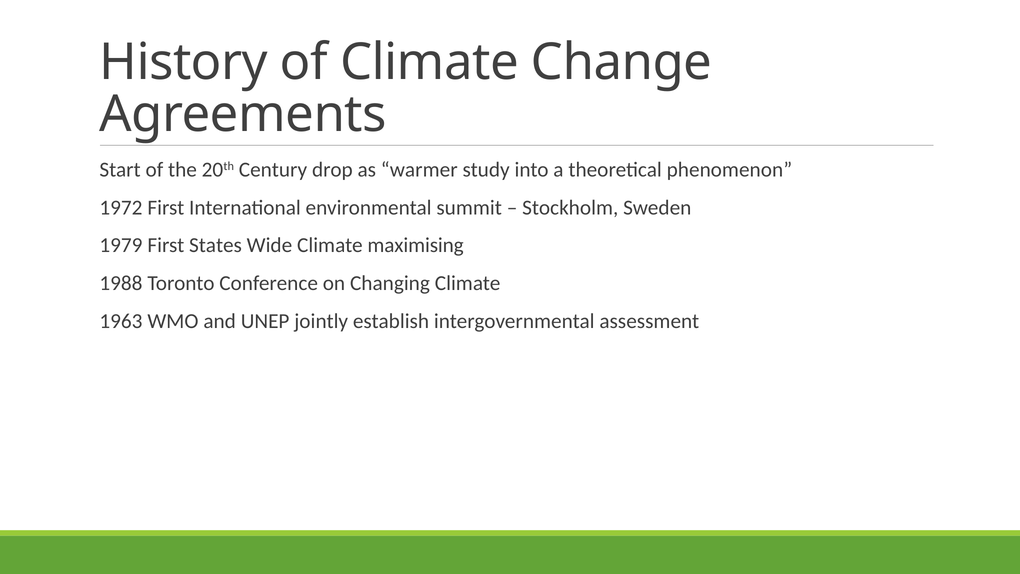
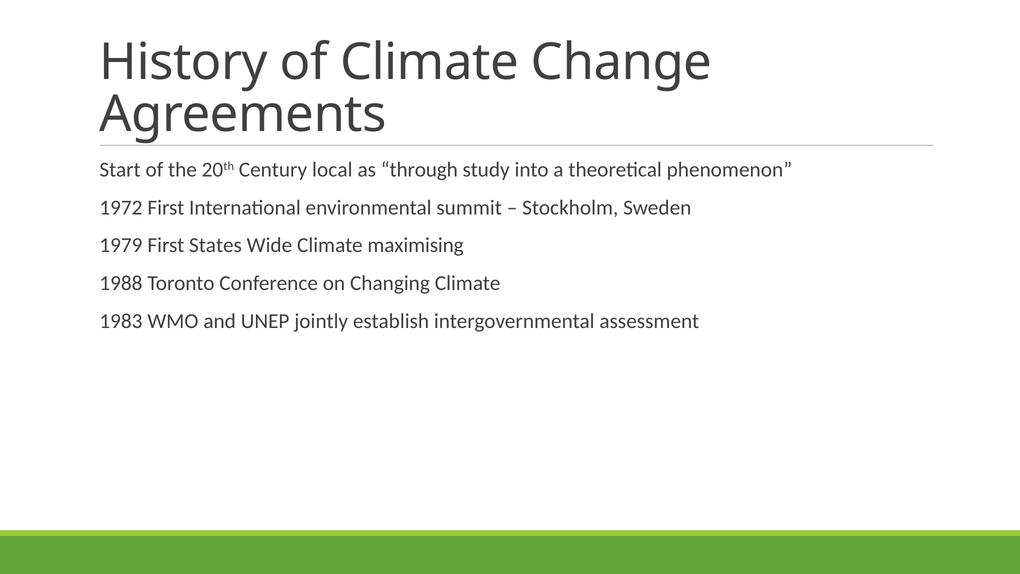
drop: drop -> local
warmer: warmer -> through
1963: 1963 -> 1983
